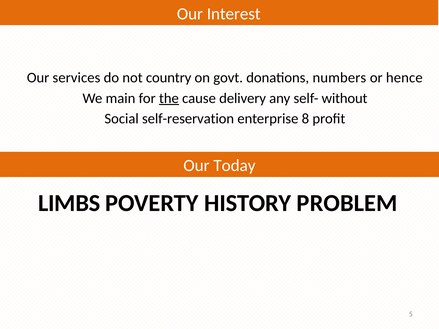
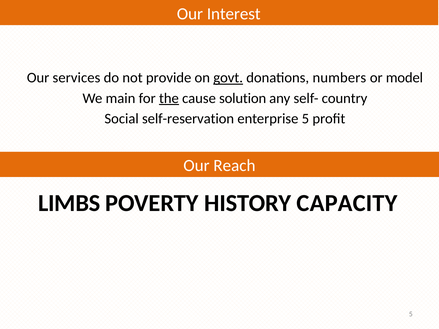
country: country -> provide
govt underline: none -> present
hence: hence -> model
delivery: delivery -> solution
without: without -> country
enterprise 8: 8 -> 5
Today: Today -> Reach
PROBLEM: PROBLEM -> CAPACITY
